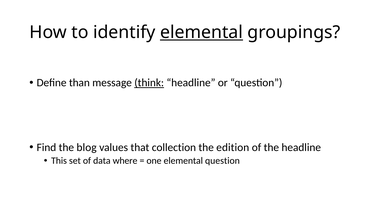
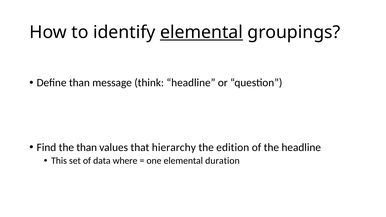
think underline: present -> none
the blog: blog -> than
collection: collection -> hierarchy
elemental question: question -> duration
